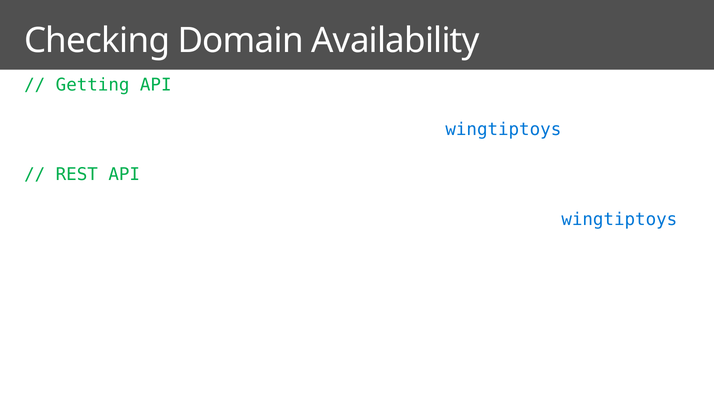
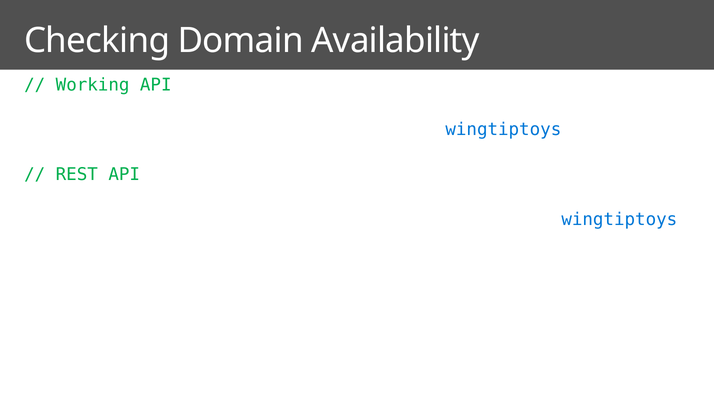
Getting: Getting -> Working
